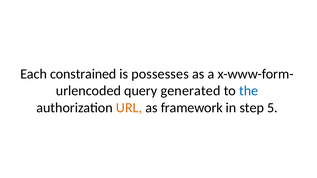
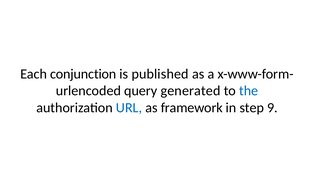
constrained: constrained -> conjunction
possesses: possesses -> published
URL colour: orange -> blue
5: 5 -> 9
